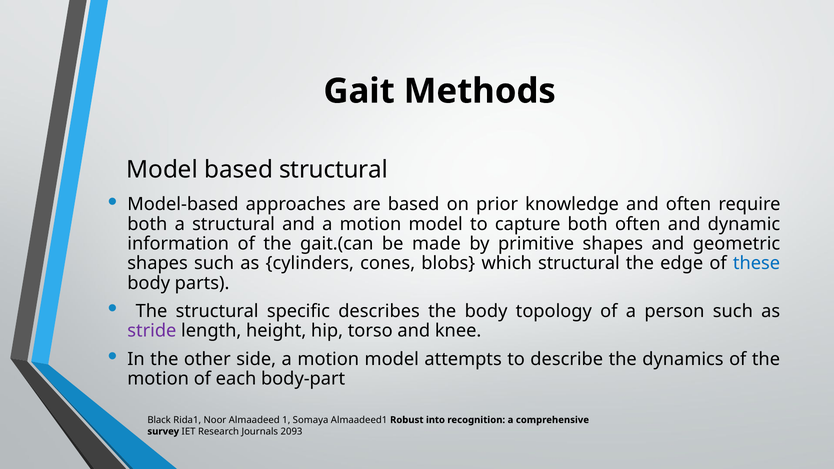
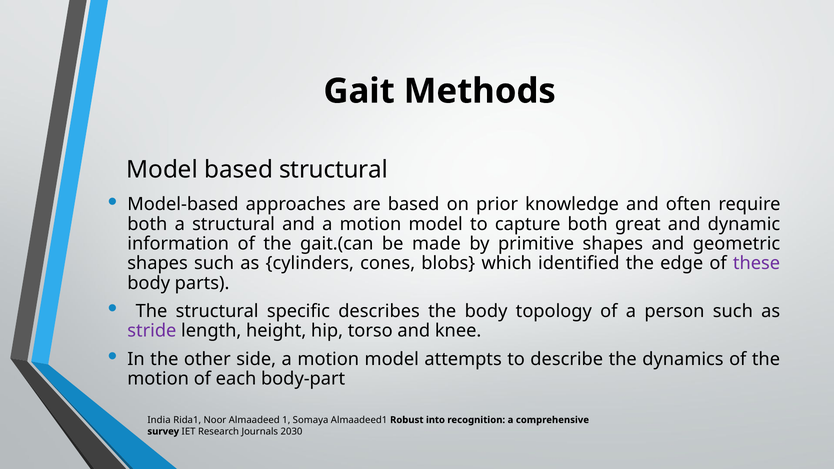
both often: often -> great
which structural: structural -> identified
these colour: blue -> purple
Black: Black -> India
2093: 2093 -> 2030
